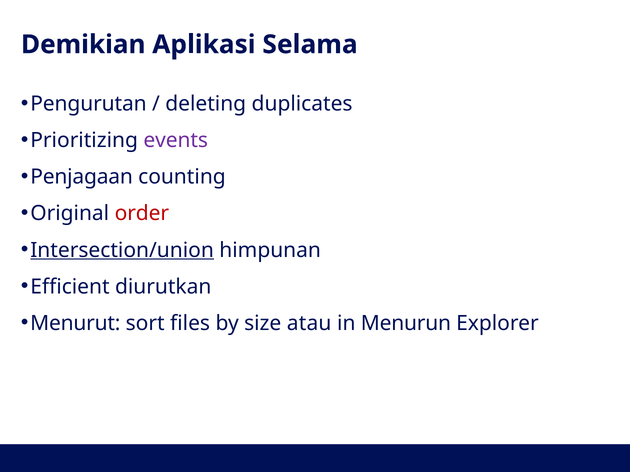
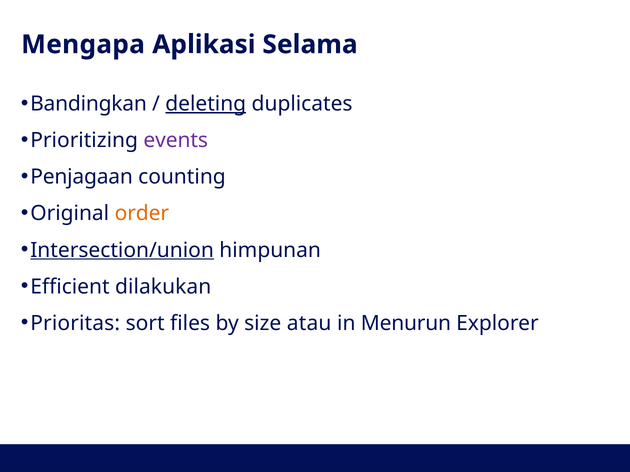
Demikian: Demikian -> Mengapa
Pengurutan: Pengurutan -> Bandingkan
deleting underline: none -> present
order colour: red -> orange
diurutkan: diurutkan -> dilakukan
Menurut: Menurut -> Prioritas
